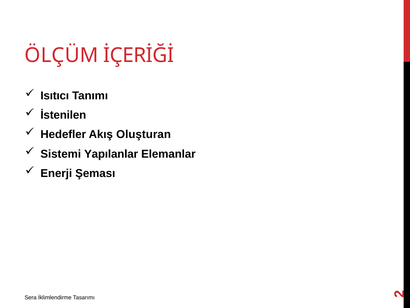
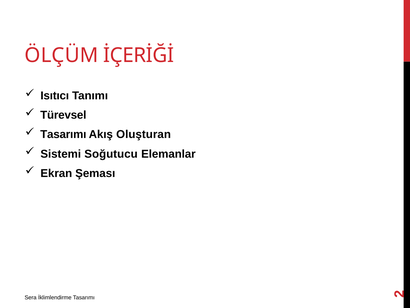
İstenilen: İstenilen -> Türevsel
Hedefler at (63, 134): Hedefler -> Tasarımı
Yapılanlar: Yapılanlar -> Soğutucu
Enerji: Enerji -> Ekran
